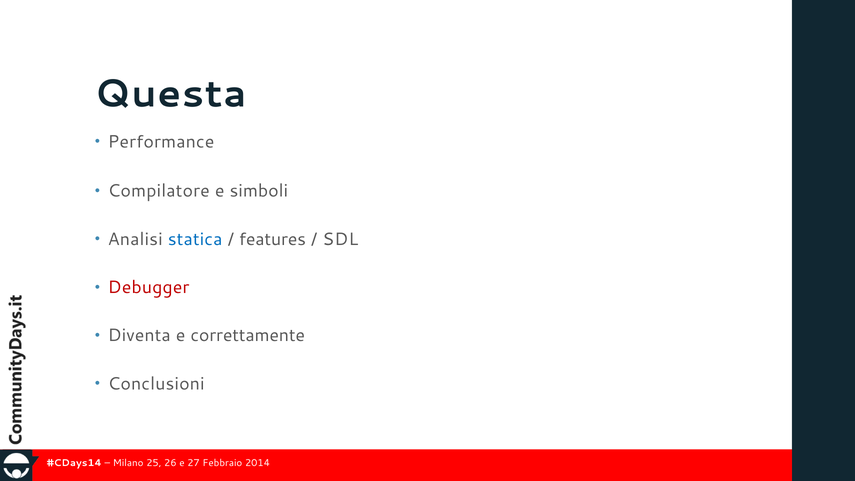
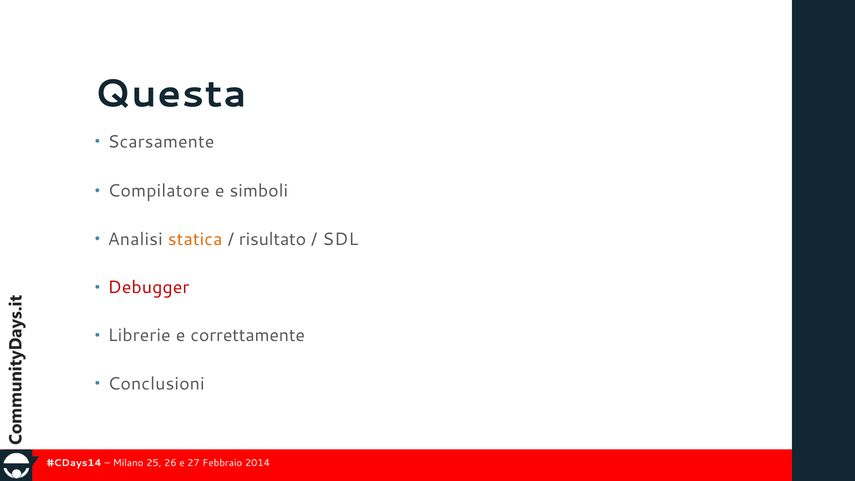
Performance: Performance -> Scarsamente
statica colour: blue -> orange
features: features -> risultato
Diventa: Diventa -> Librerie
